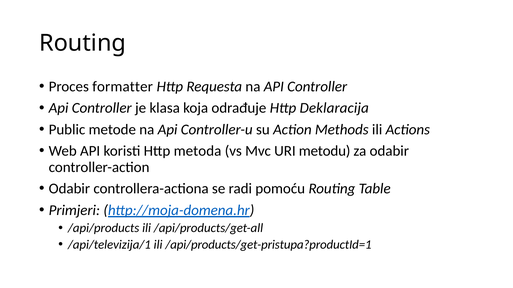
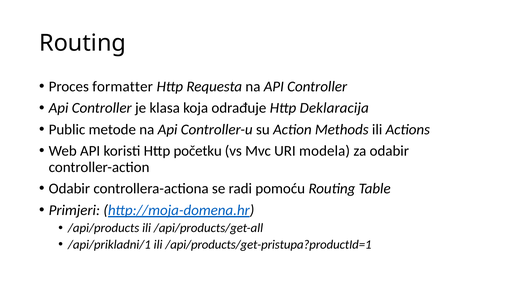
metoda: metoda -> početku
metodu: metodu -> modela
/api/televizija/1: /api/televizija/1 -> /api/prikladni/1
